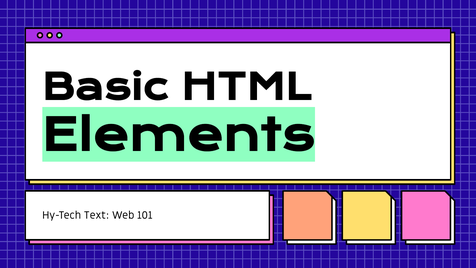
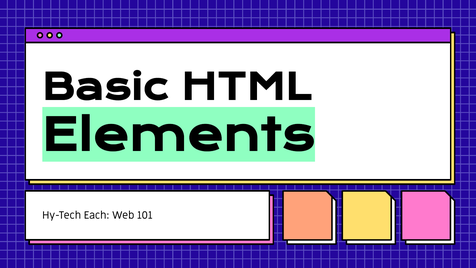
Text: Text -> Each
